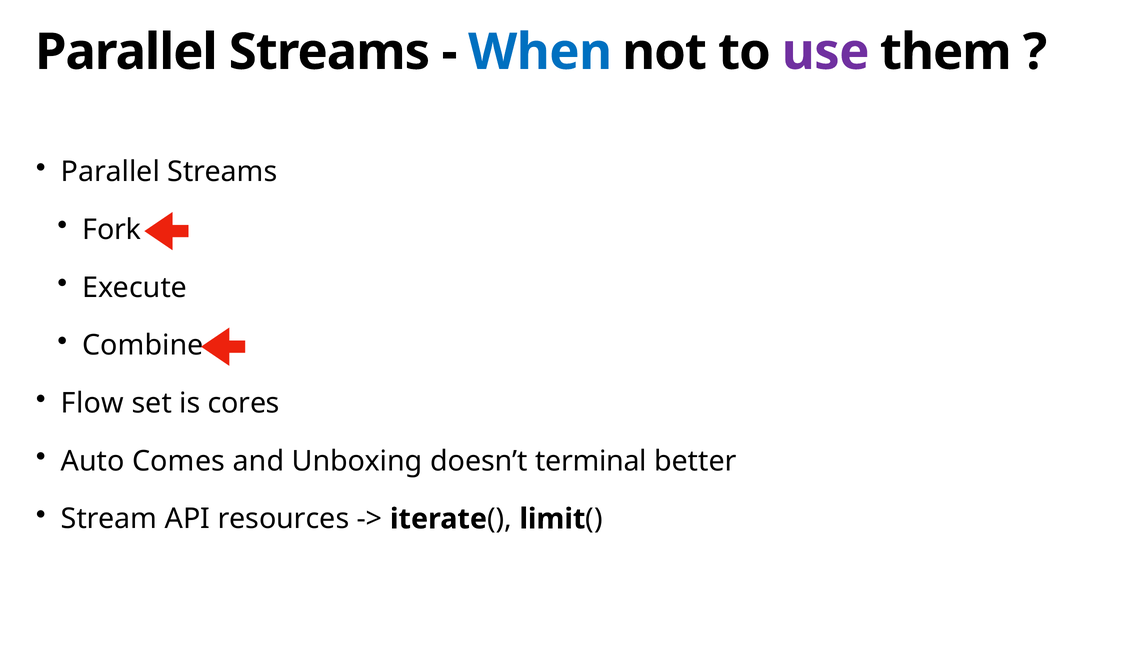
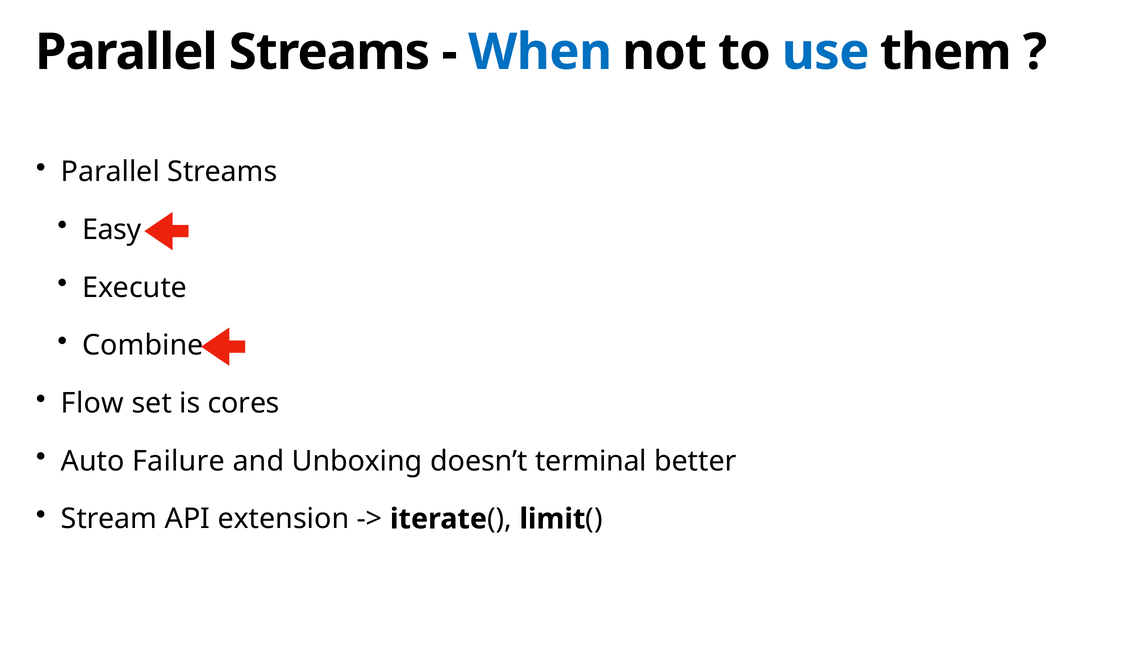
use colour: purple -> blue
Fork: Fork -> Easy
Comes: Comes -> Failure
resources: resources -> extension
